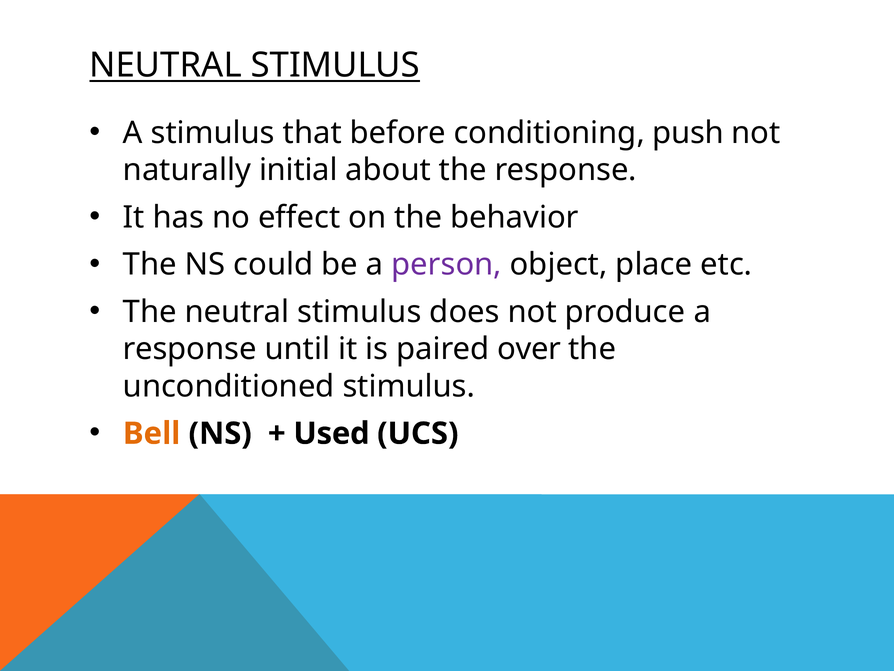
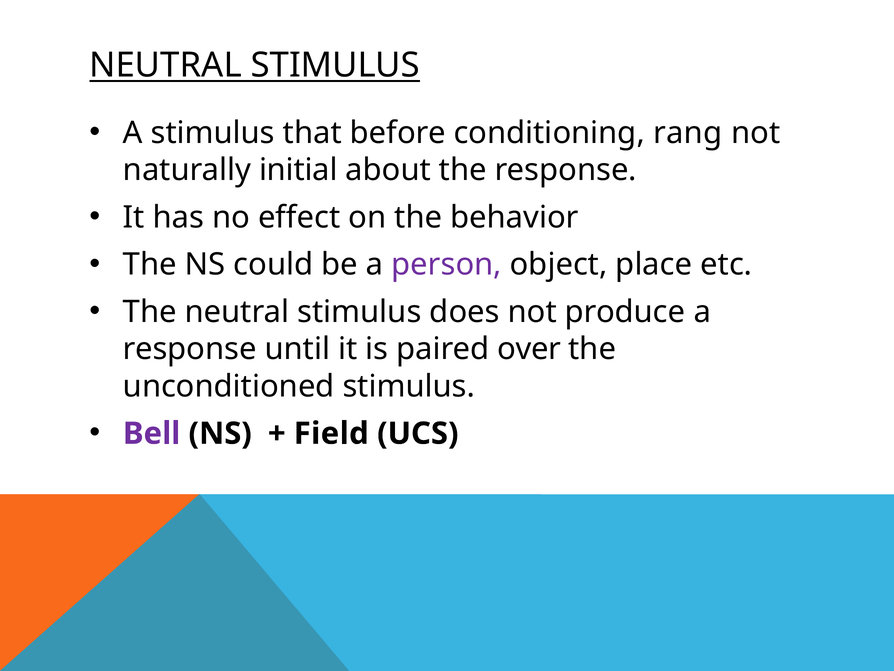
push: push -> rang
Bell colour: orange -> purple
Used: Used -> Field
